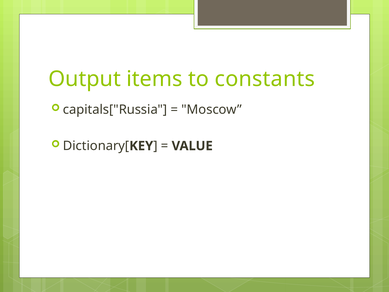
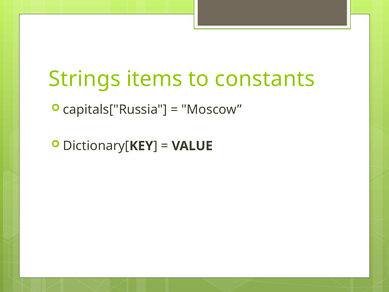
Output: Output -> Strings
